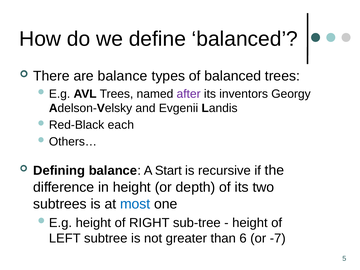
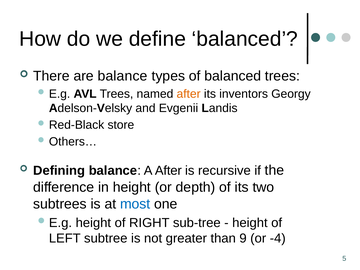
after at (189, 94) colour: purple -> orange
each: each -> store
A Start: Start -> After
6: 6 -> 9
-7: -7 -> -4
